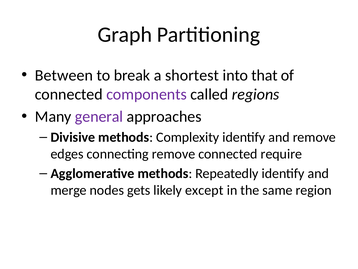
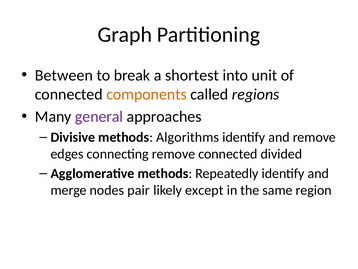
that: that -> unit
components colour: purple -> orange
Complexity: Complexity -> Algorithms
require: require -> divided
gets: gets -> pair
